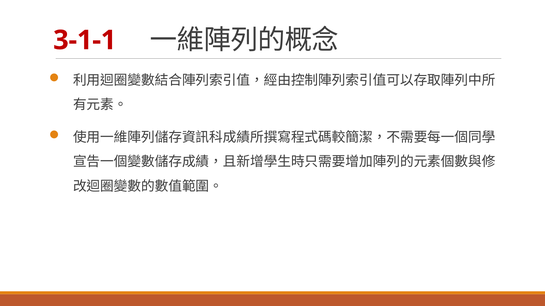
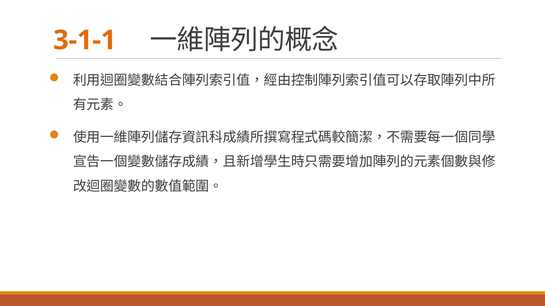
3-1-1 colour: red -> orange
